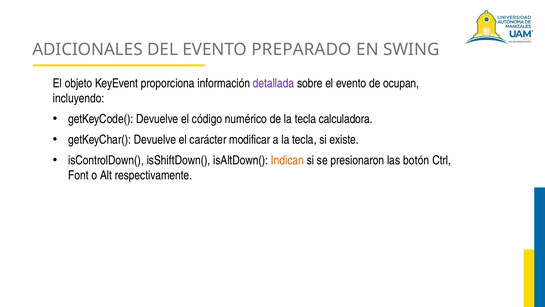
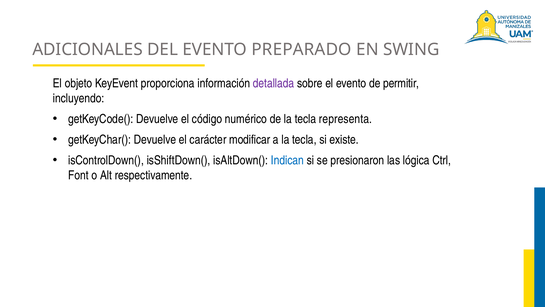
ocupan: ocupan -> permitir
calculadora: calculadora -> representa
Indican colour: orange -> blue
botón: botón -> lógica
